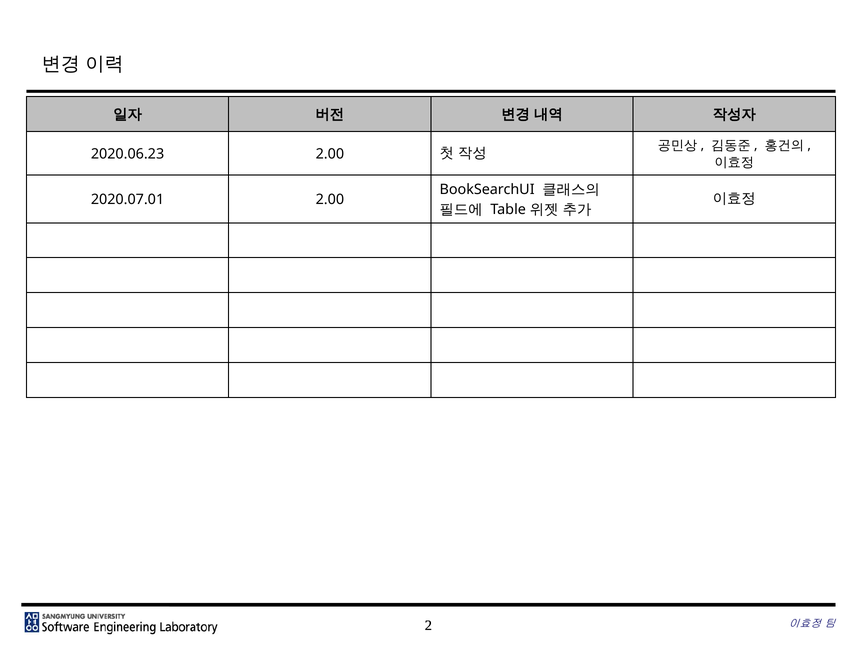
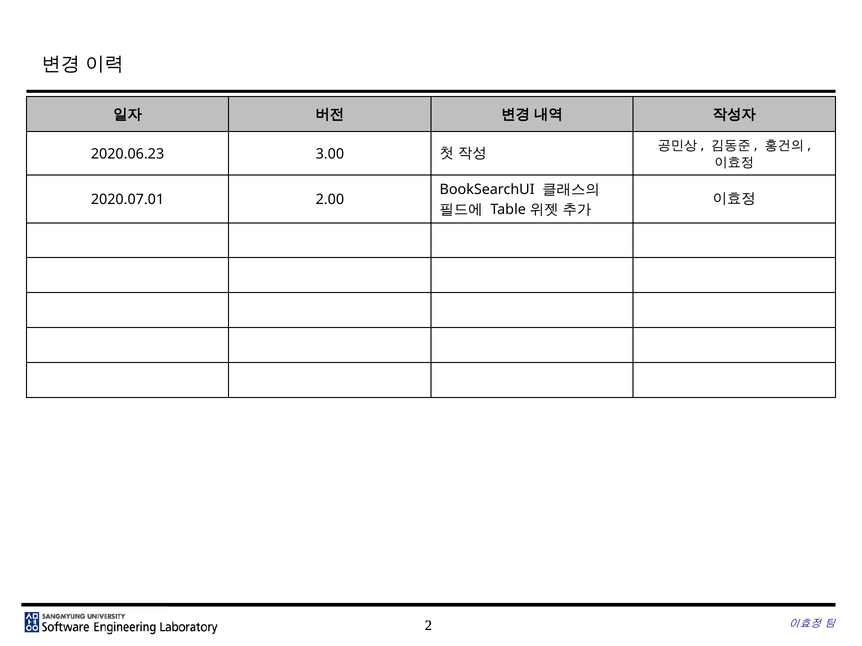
2020.06.23 2.00: 2.00 -> 3.00
